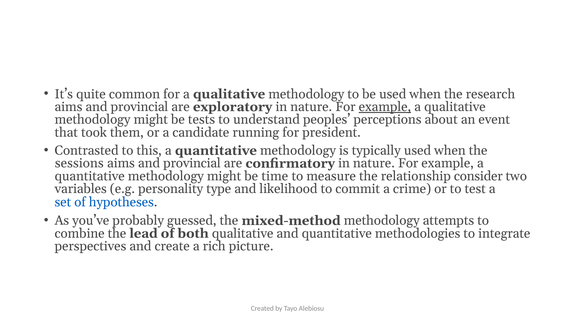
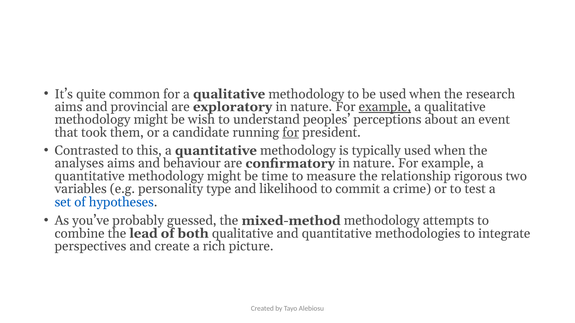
tests: tests -> wish
for at (291, 133) underline: none -> present
sessions: sessions -> analyses
provincial at (192, 164): provincial -> behaviour
consider: consider -> rigorous
